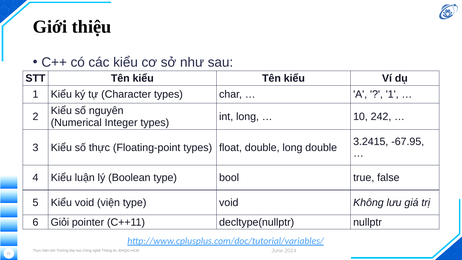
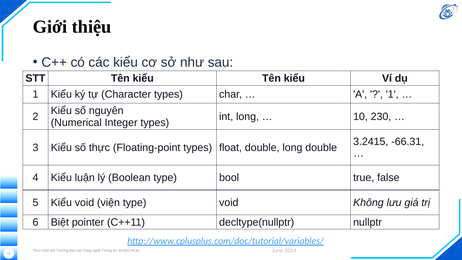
242: 242 -> 230
-67.95: -67.95 -> -66.31
Giỏi: Giỏi -> Biệt
